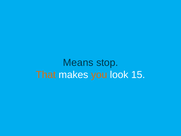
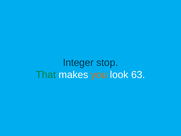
Means: Means -> Integer
That colour: orange -> green
15: 15 -> 63
